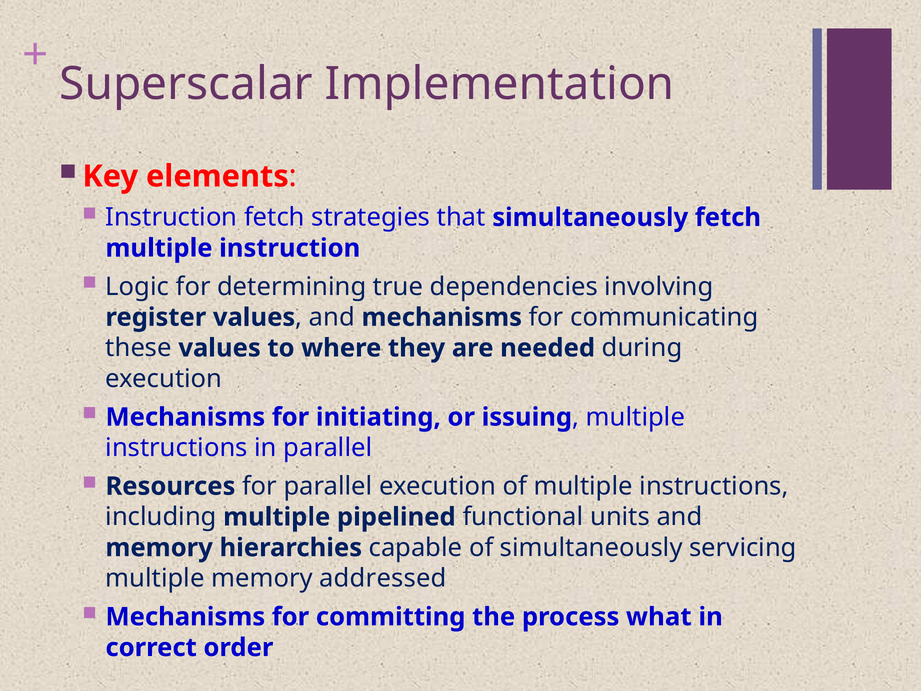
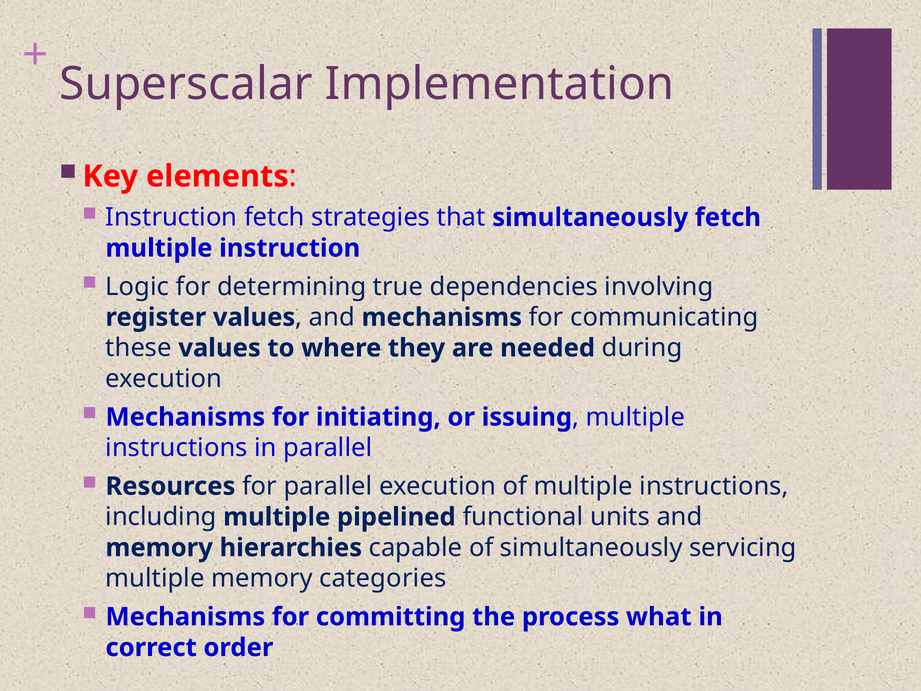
addressed: addressed -> categories
